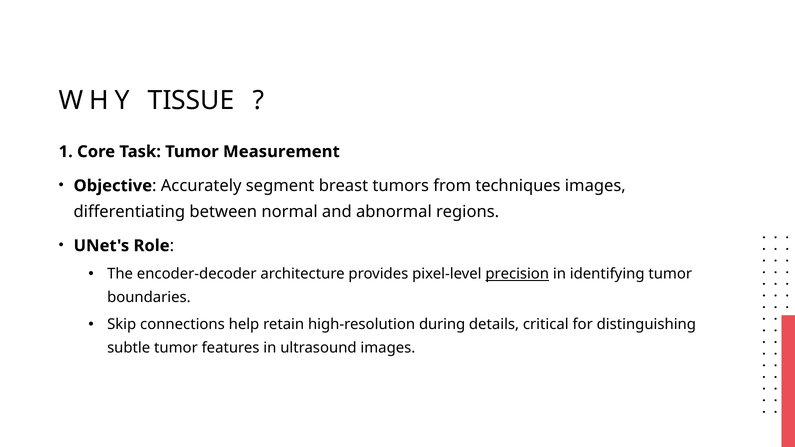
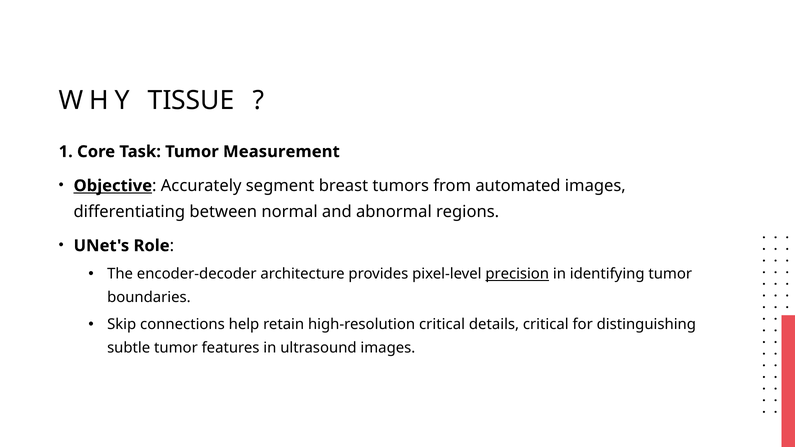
Objective underline: none -> present
techniques: techniques -> automated
high-resolution during: during -> critical
